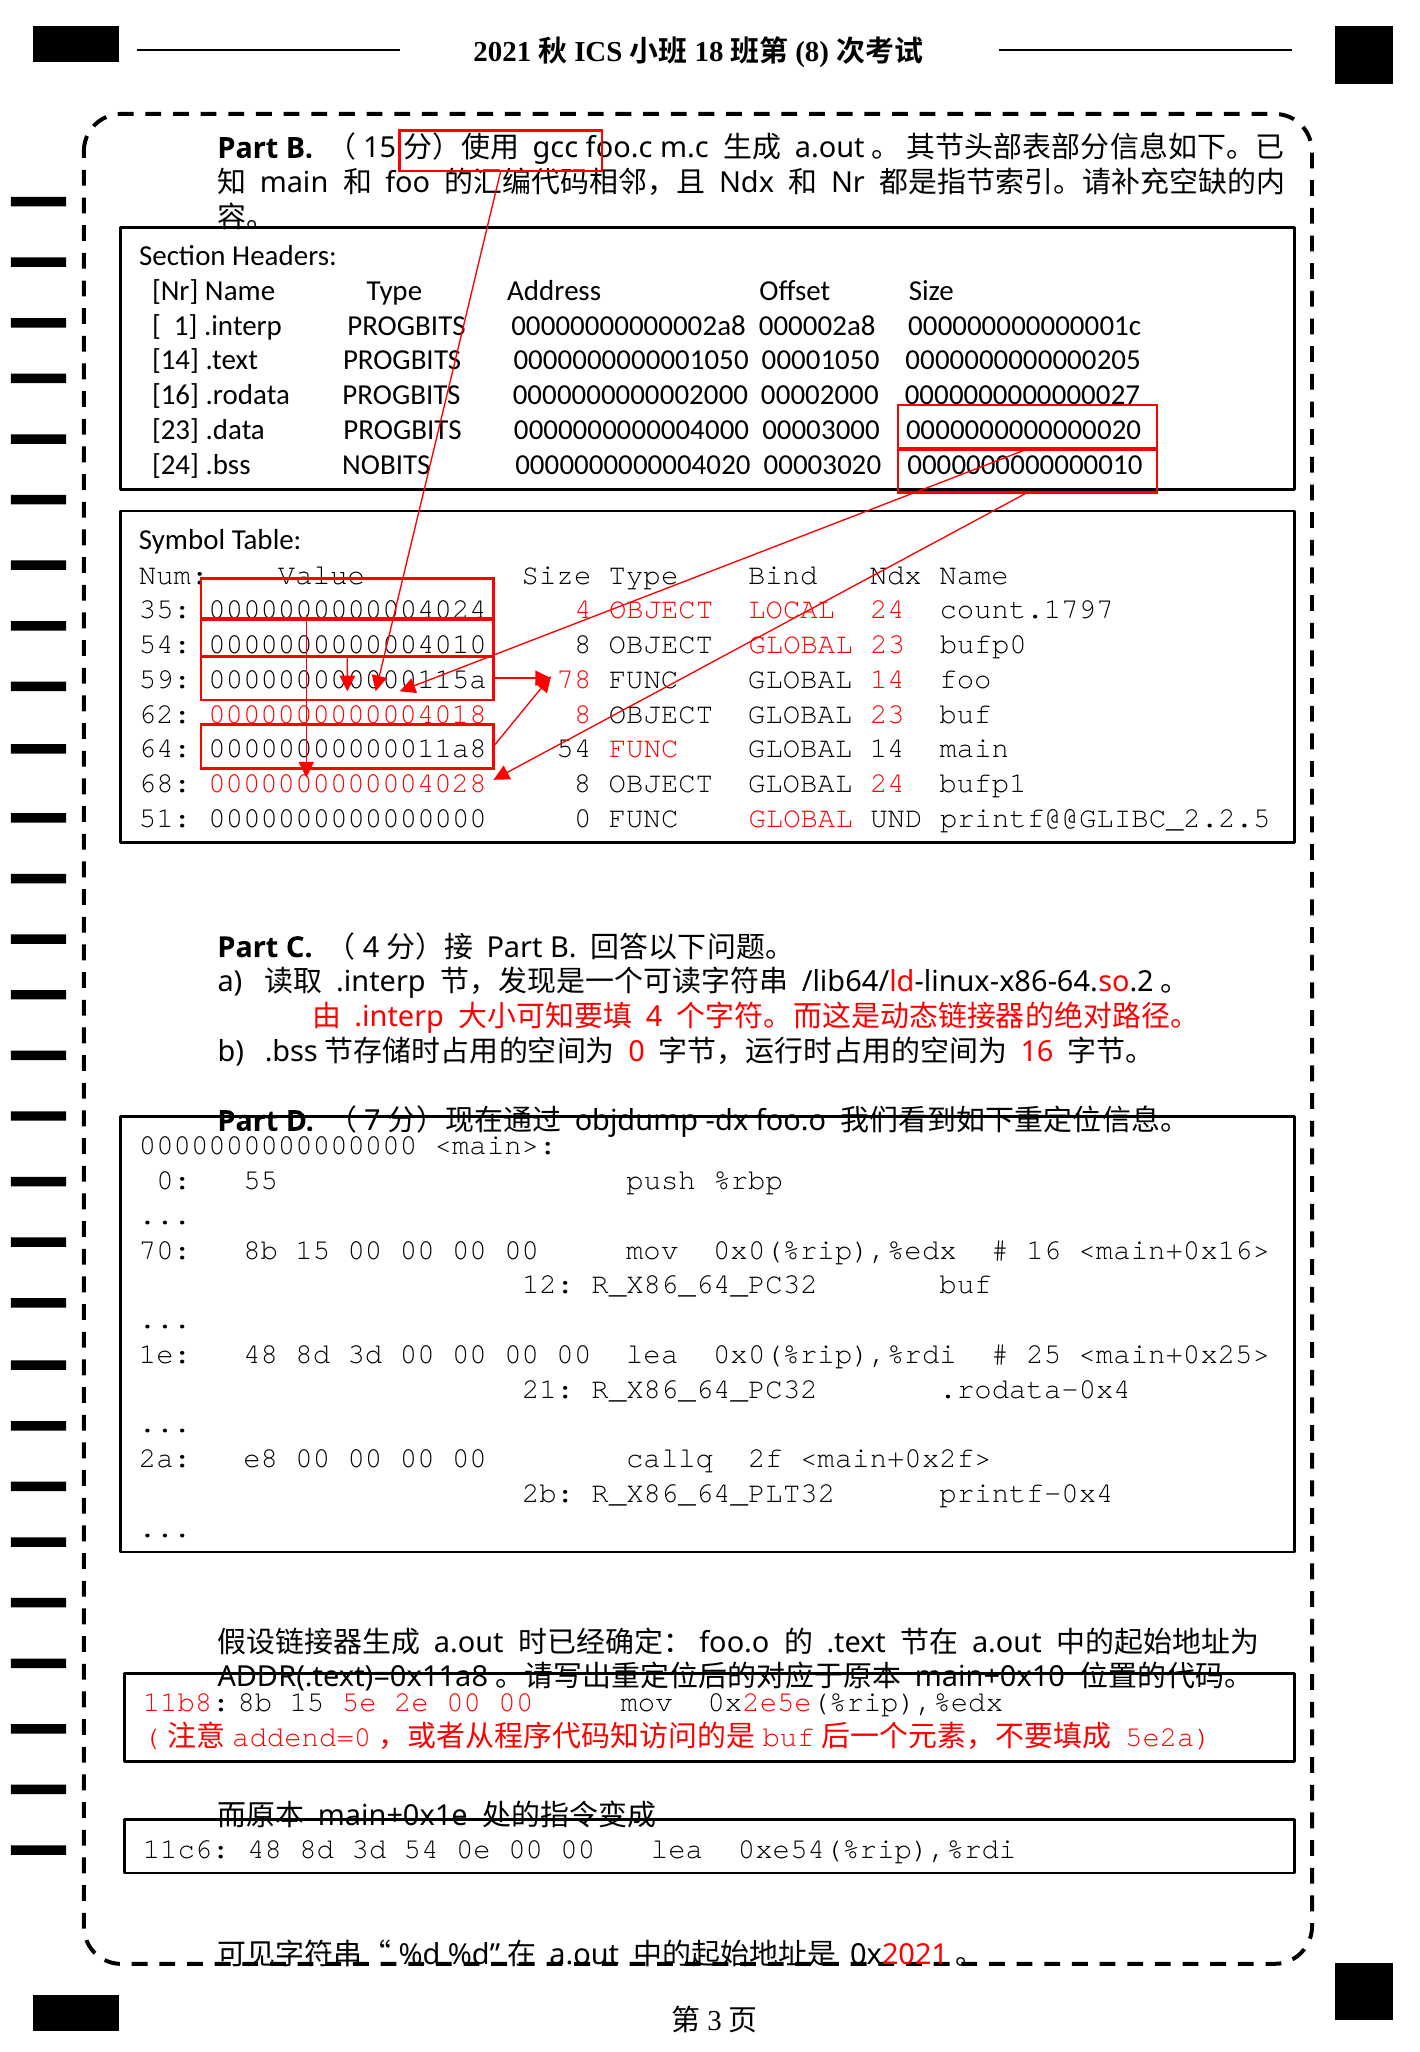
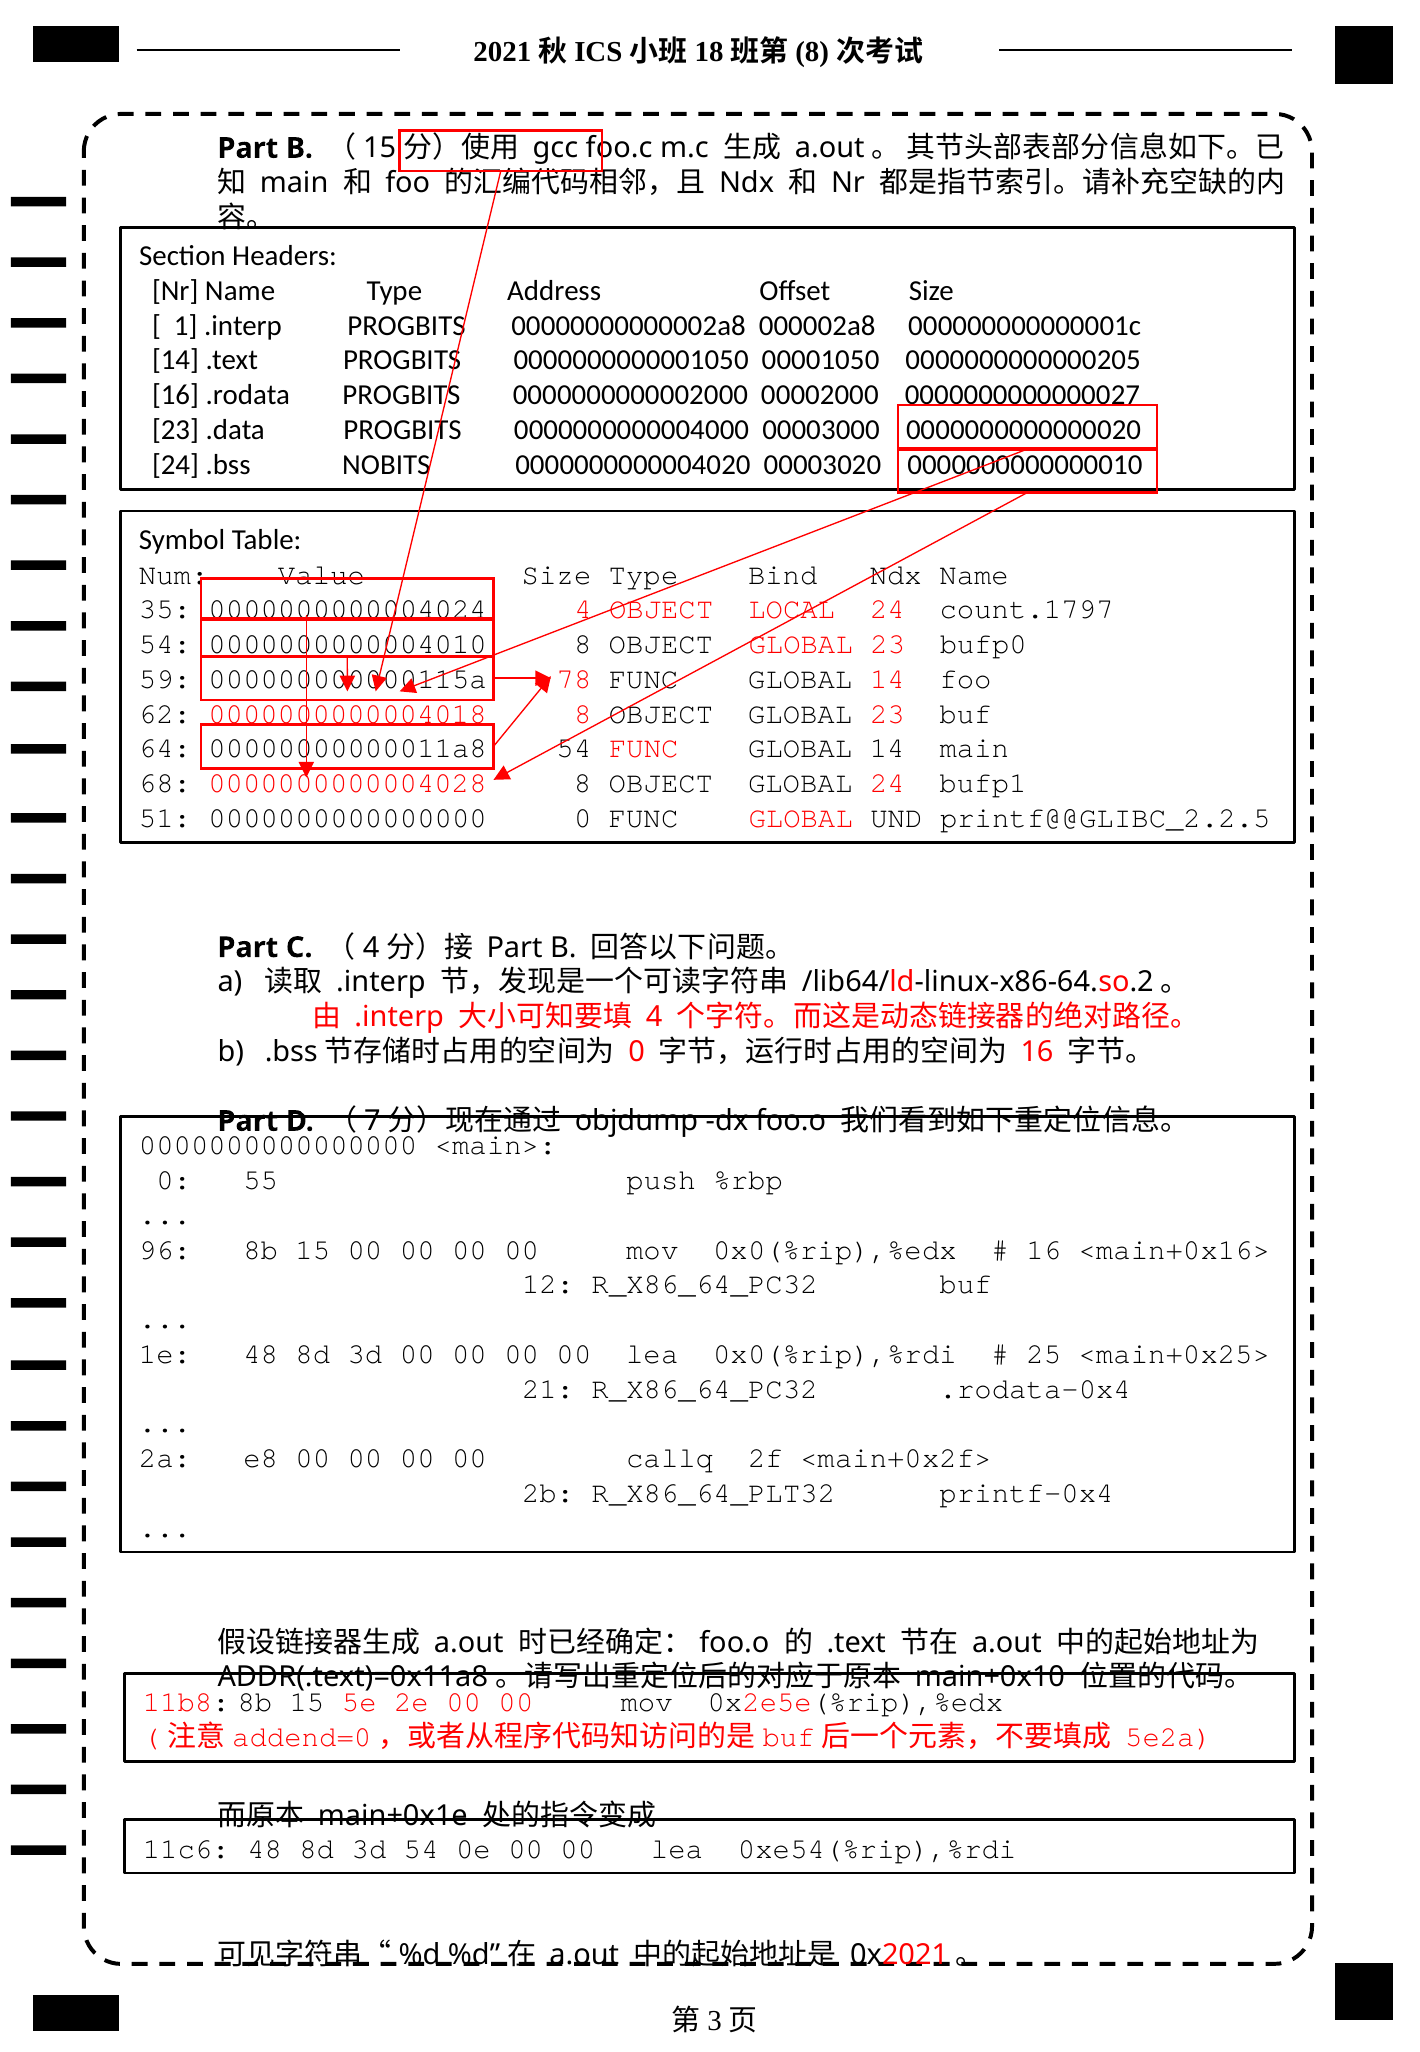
70: 70 -> 96
